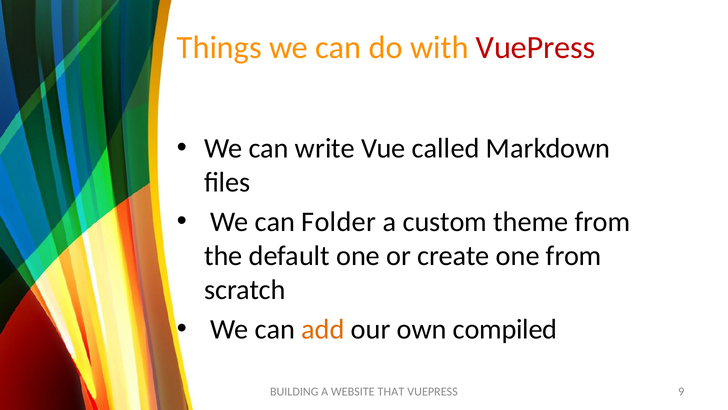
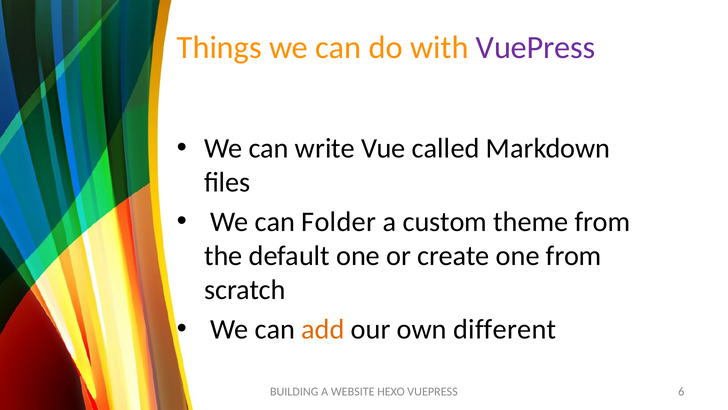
VuePress at (536, 48) colour: red -> purple
compiled: compiled -> different
THAT: THAT -> HEXO
9: 9 -> 6
